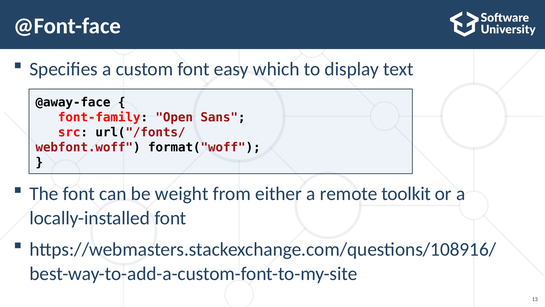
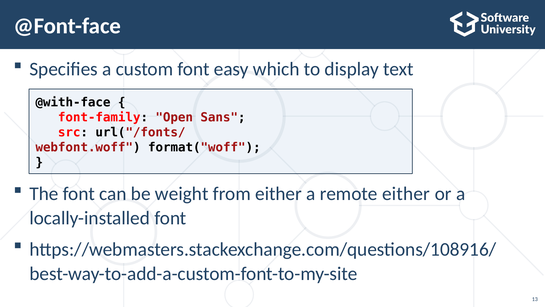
@away-face: @away-face -> @with-face
remote toolkit: toolkit -> either
